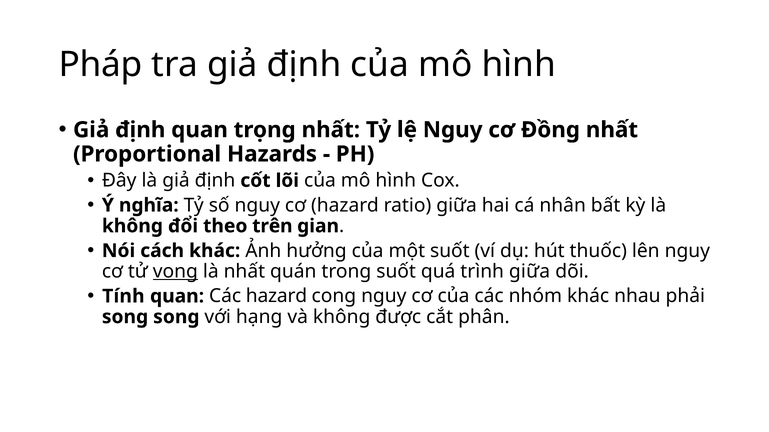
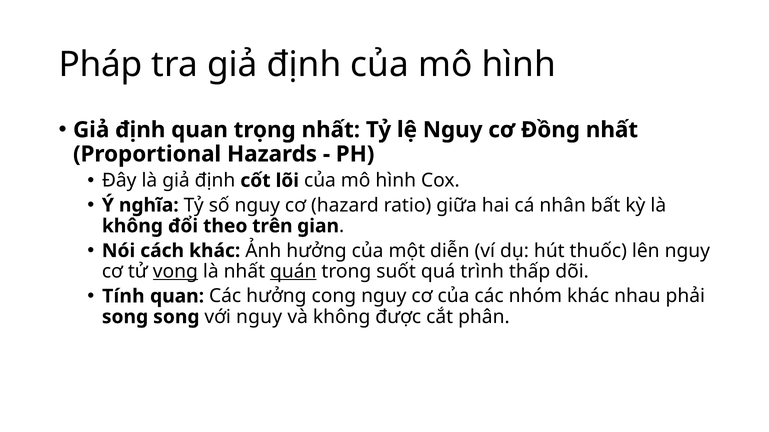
một suốt: suốt -> diễn
quán underline: none -> present
trình giữa: giữa -> thấp
Các hazard: hazard -> hưởng
với hạng: hạng -> nguy
